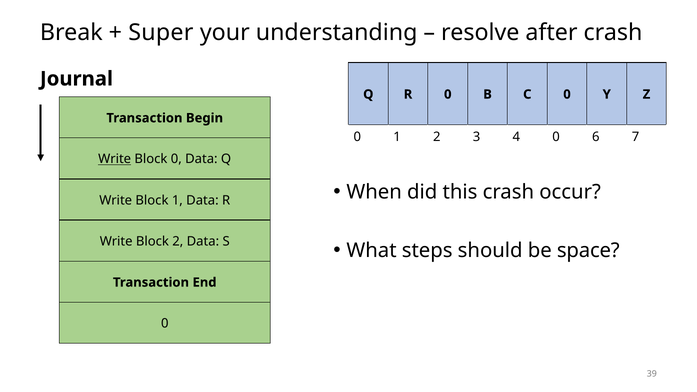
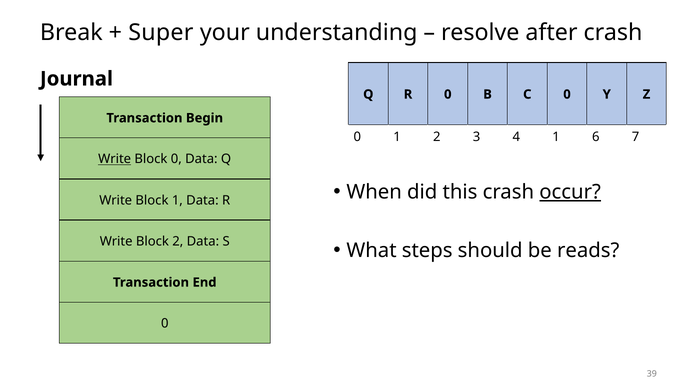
4 0: 0 -> 1
occur underline: none -> present
space: space -> reads
